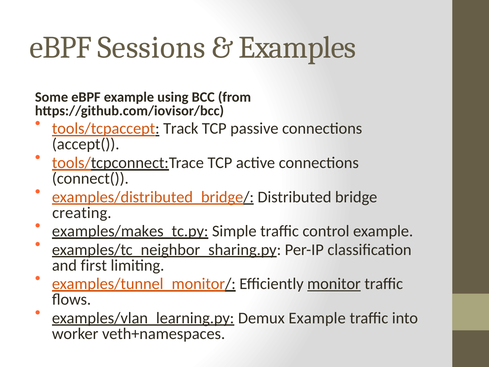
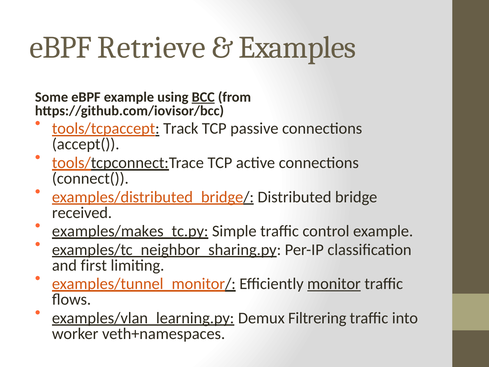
Sessions: Sessions -> Retrieve
BCC underline: none -> present
creating: creating -> received
Demux Example: Example -> Filtrering
